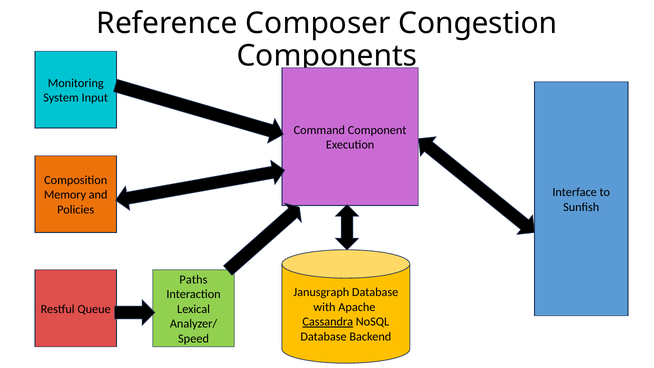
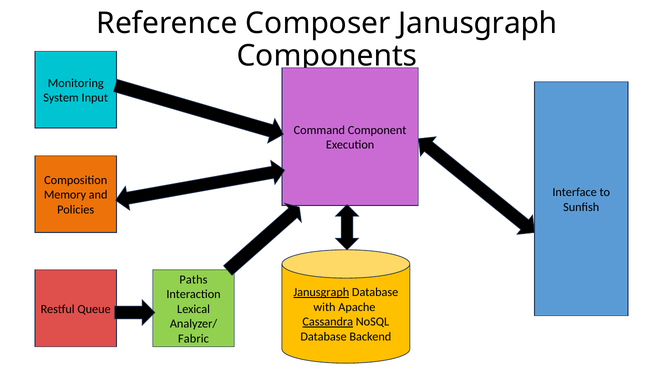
Composer Congestion: Congestion -> Janusgraph
Janusgraph at (321, 292) underline: none -> present
Speed: Speed -> Fabric
